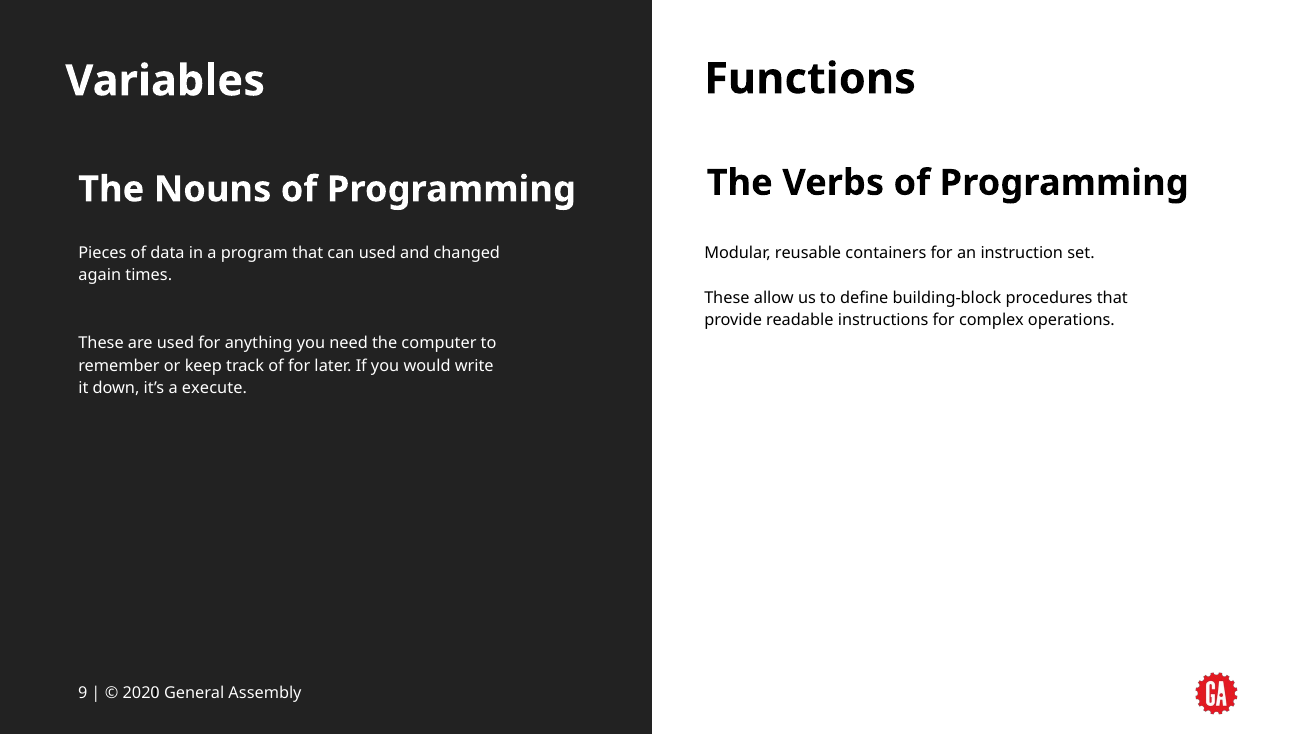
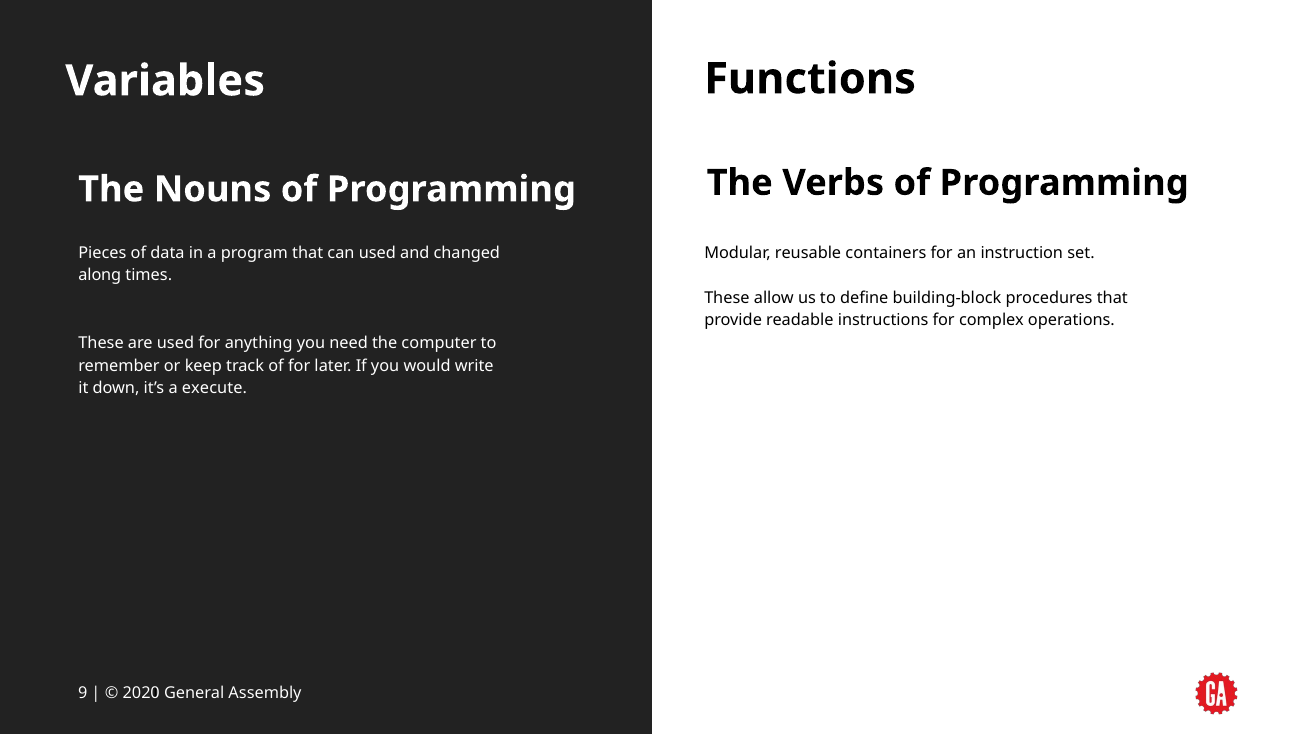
again: again -> along
